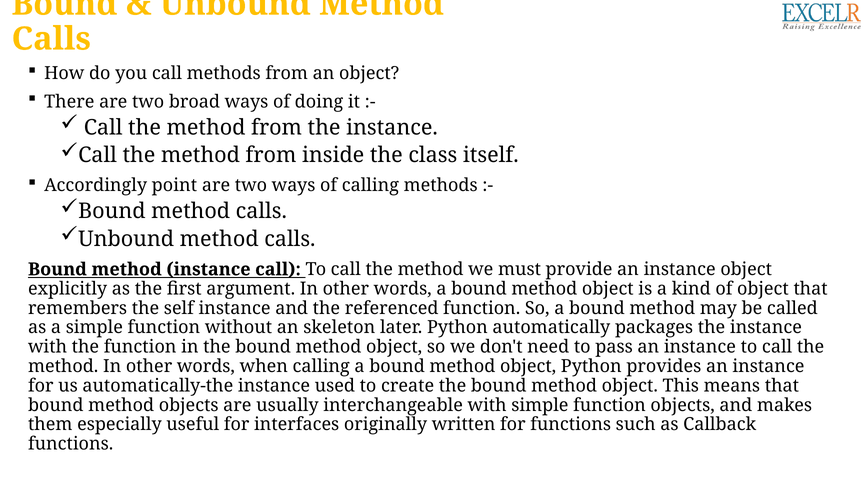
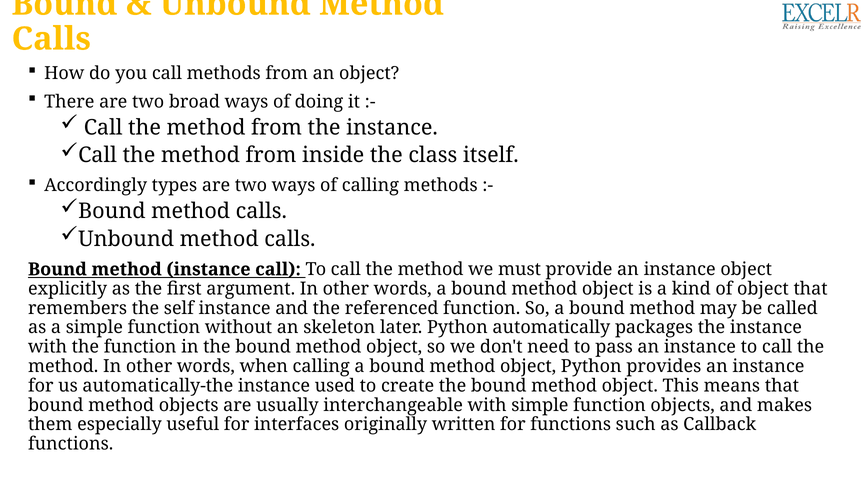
point: point -> types
